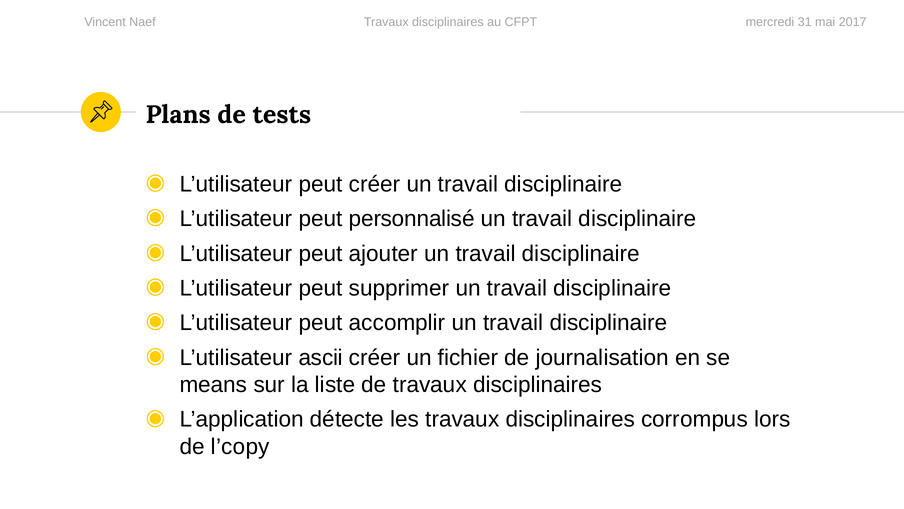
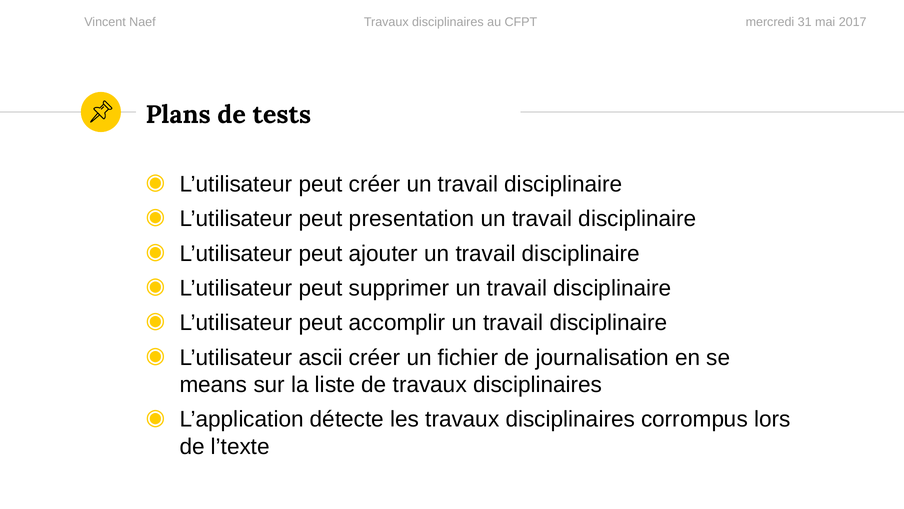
personnalisé: personnalisé -> presentation
l’copy: l’copy -> l’texte
